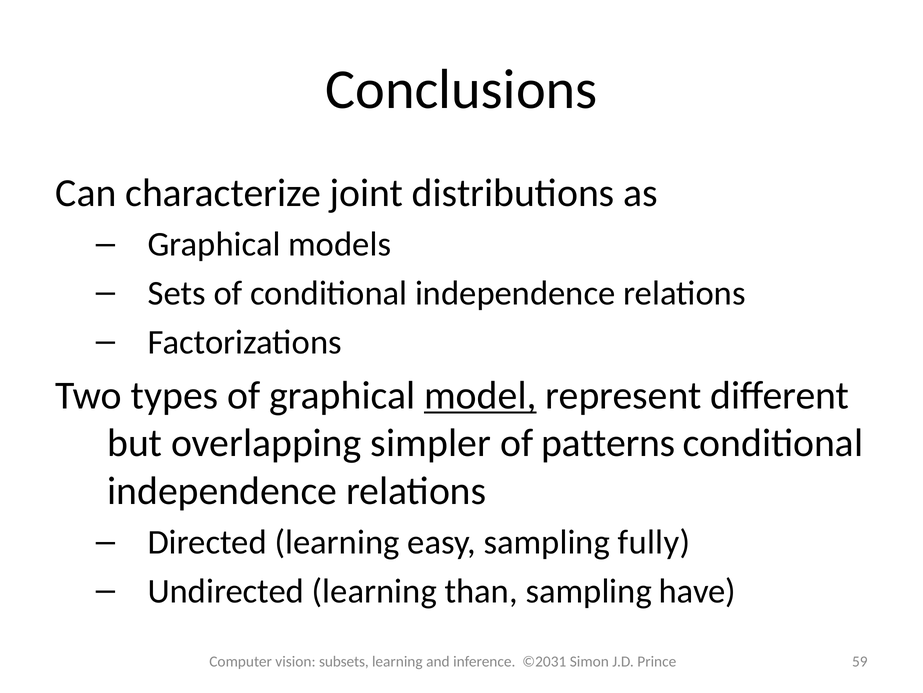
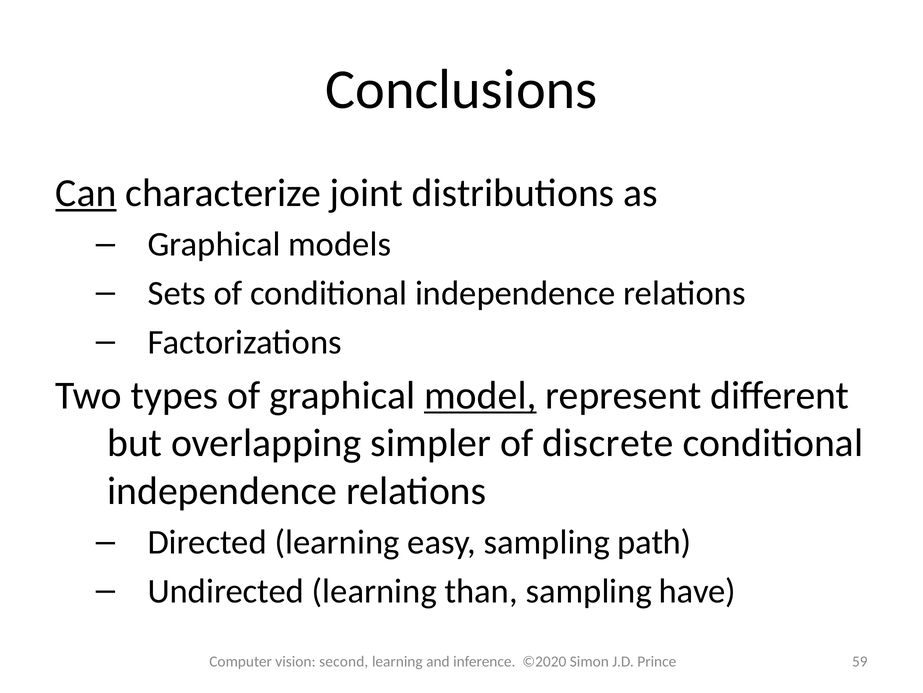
Can underline: none -> present
patterns: patterns -> discrete
fully: fully -> path
subsets: subsets -> second
©2031: ©2031 -> ©2020
